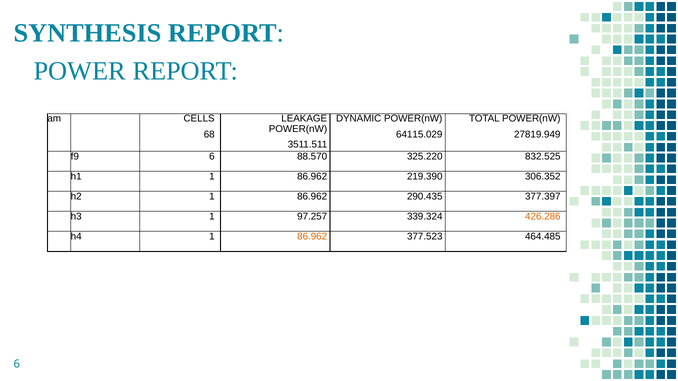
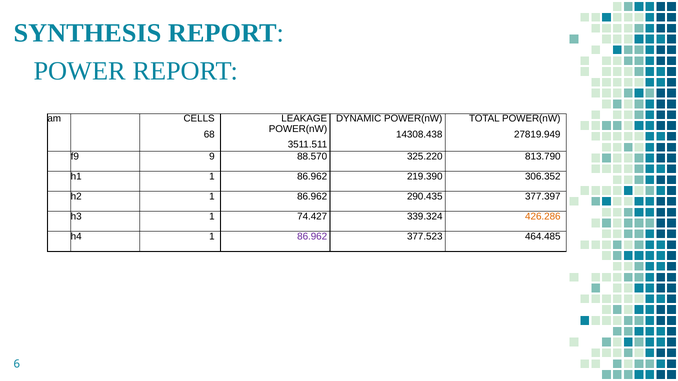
64115.029: 64115.029 -> 14308.438
f9 6: 6 -> 9
832.525: 832.525 -> 813.790
97.257: 97.257 -> 74.427
86.962 at (312, 237) colour: orange -> purple
